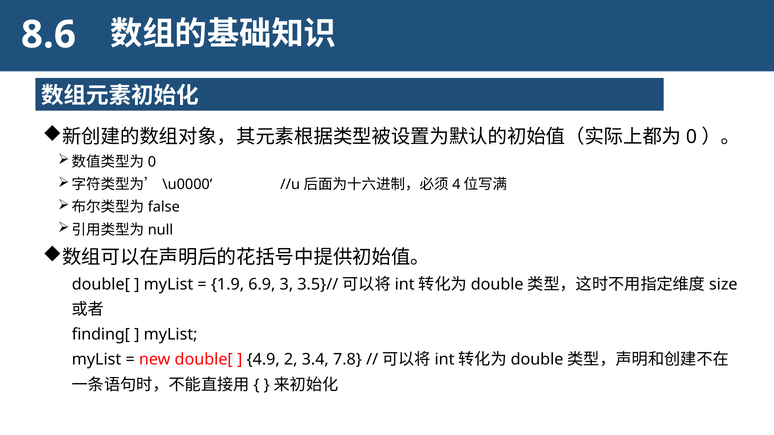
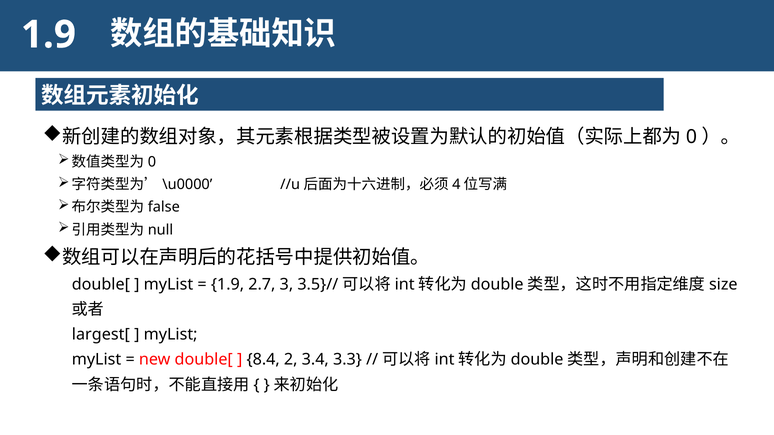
8.6 at (48, 35): 8.6 -> 1.9
6.9: 6.9 -> 2.7
finding[: finding[ -> largest[
4.9: 4.9 -> 8.4
7.8: 7.8 -> 3.3
